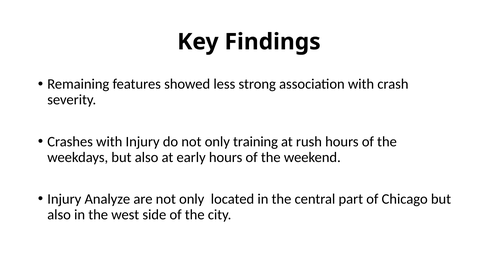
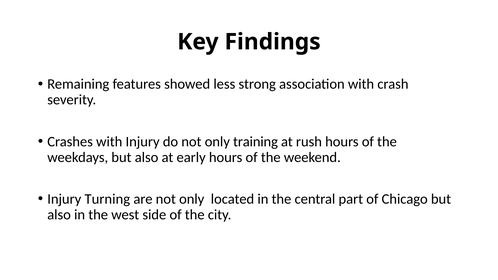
Analyze: Analyze -> Turning
